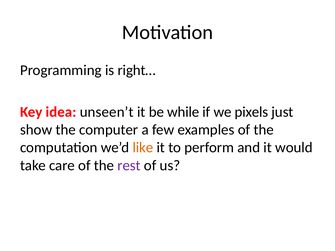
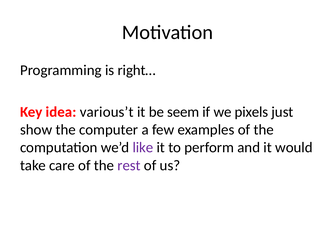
unseen’t: unseen’t -> various’t
while: while -> seem
like colour: orange -> purple
